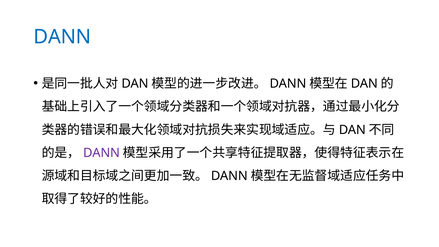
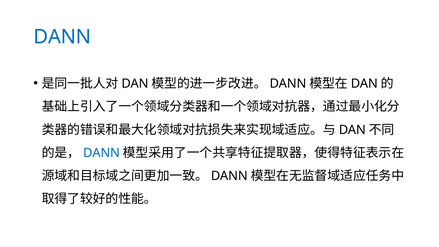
DANN at (102, 153) colour: purple -> blue
